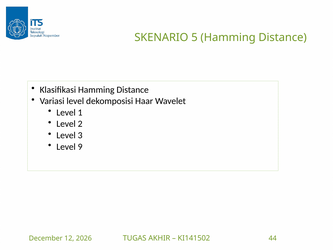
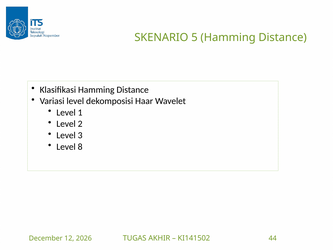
9: 9 -> 8
